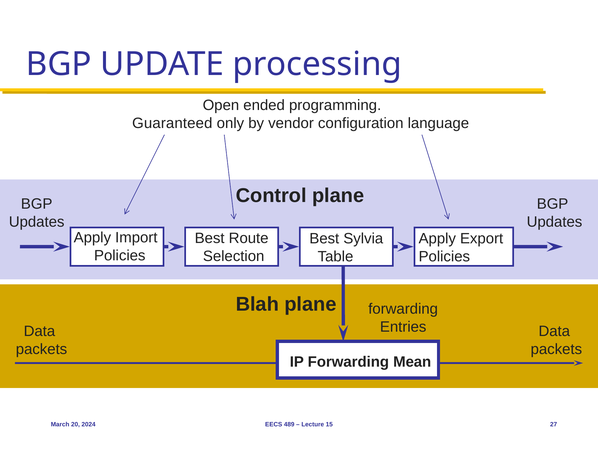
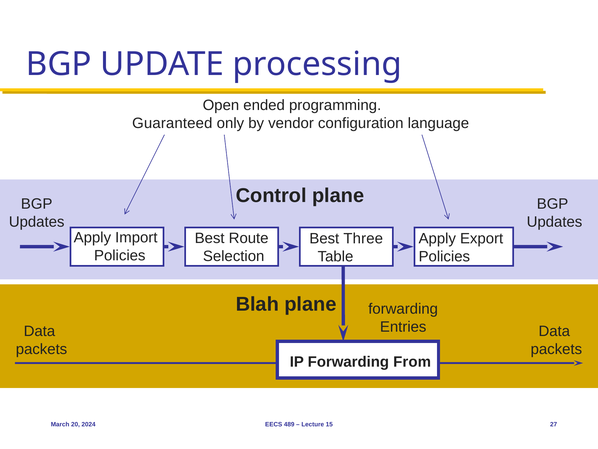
Sylvia: Sylvia -> Three
Mean: Mean -> From
